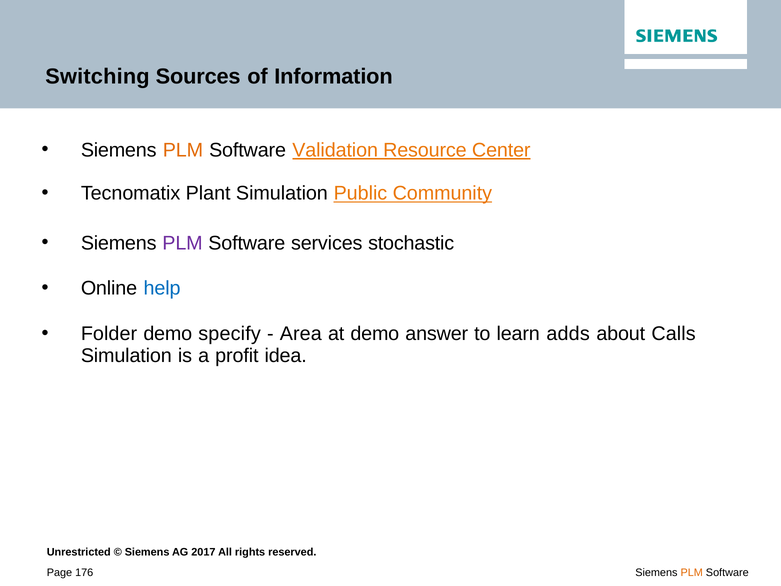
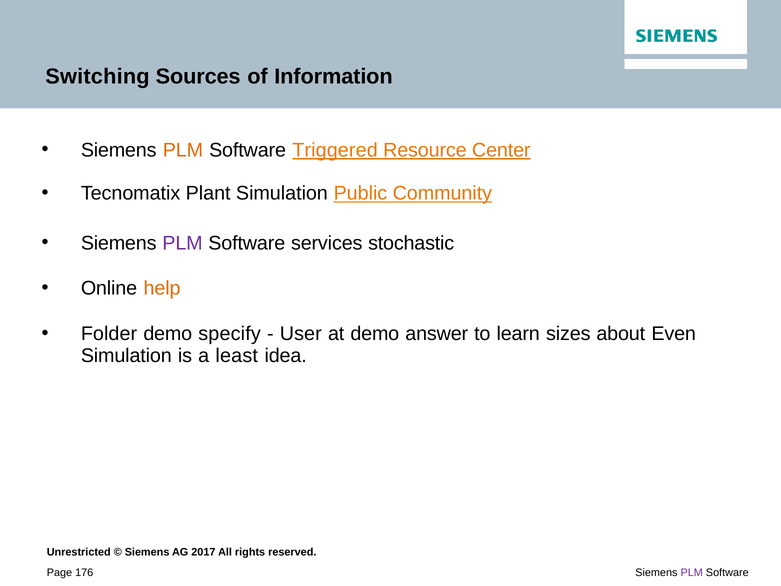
Validation: Validation -> Triggered
help colour: blue -> orange
Area: Area -> User
adds: adds -> sizes
Calls: Calls -> Even
profit: profit -> least
PLM at (692, 572) colour: orange -> purple
